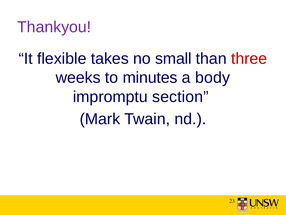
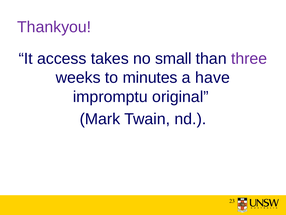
flexible: flexible -> access
three colour: red -> purple
body: body -> have
section: section -> original
